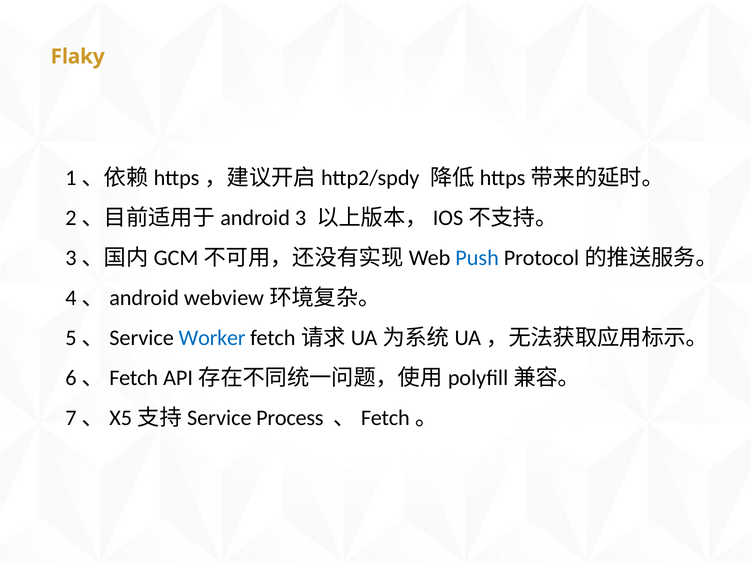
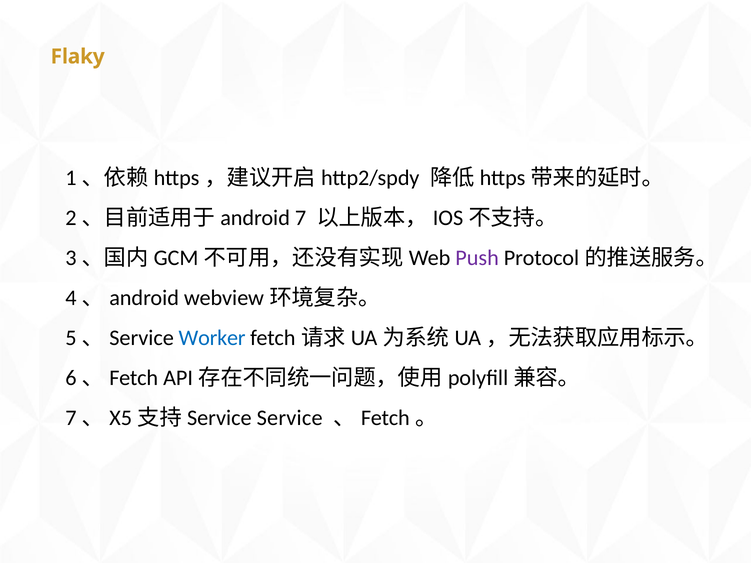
3: 3 -> 7
Push colour: blue -> purple
Process: Process -> Service
